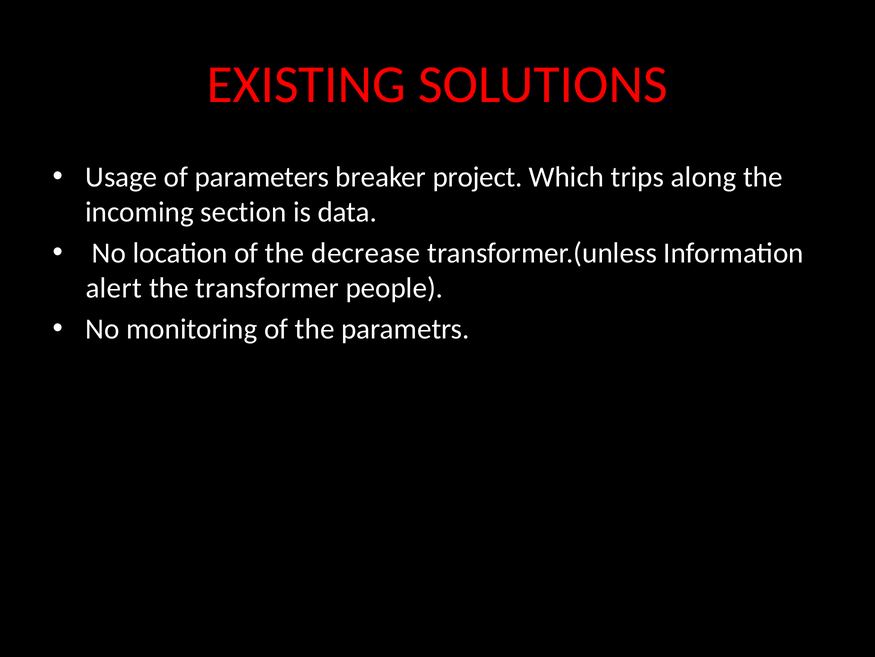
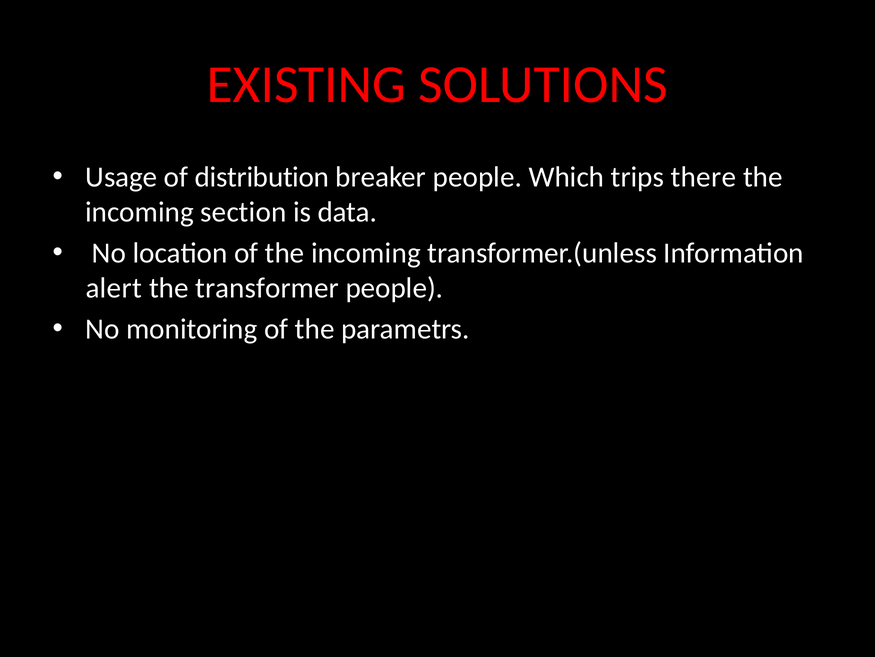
parameters: parameters -> distribution
breaker project: project -> people
along: along -> there
of the decrease: decrease -> incoming
